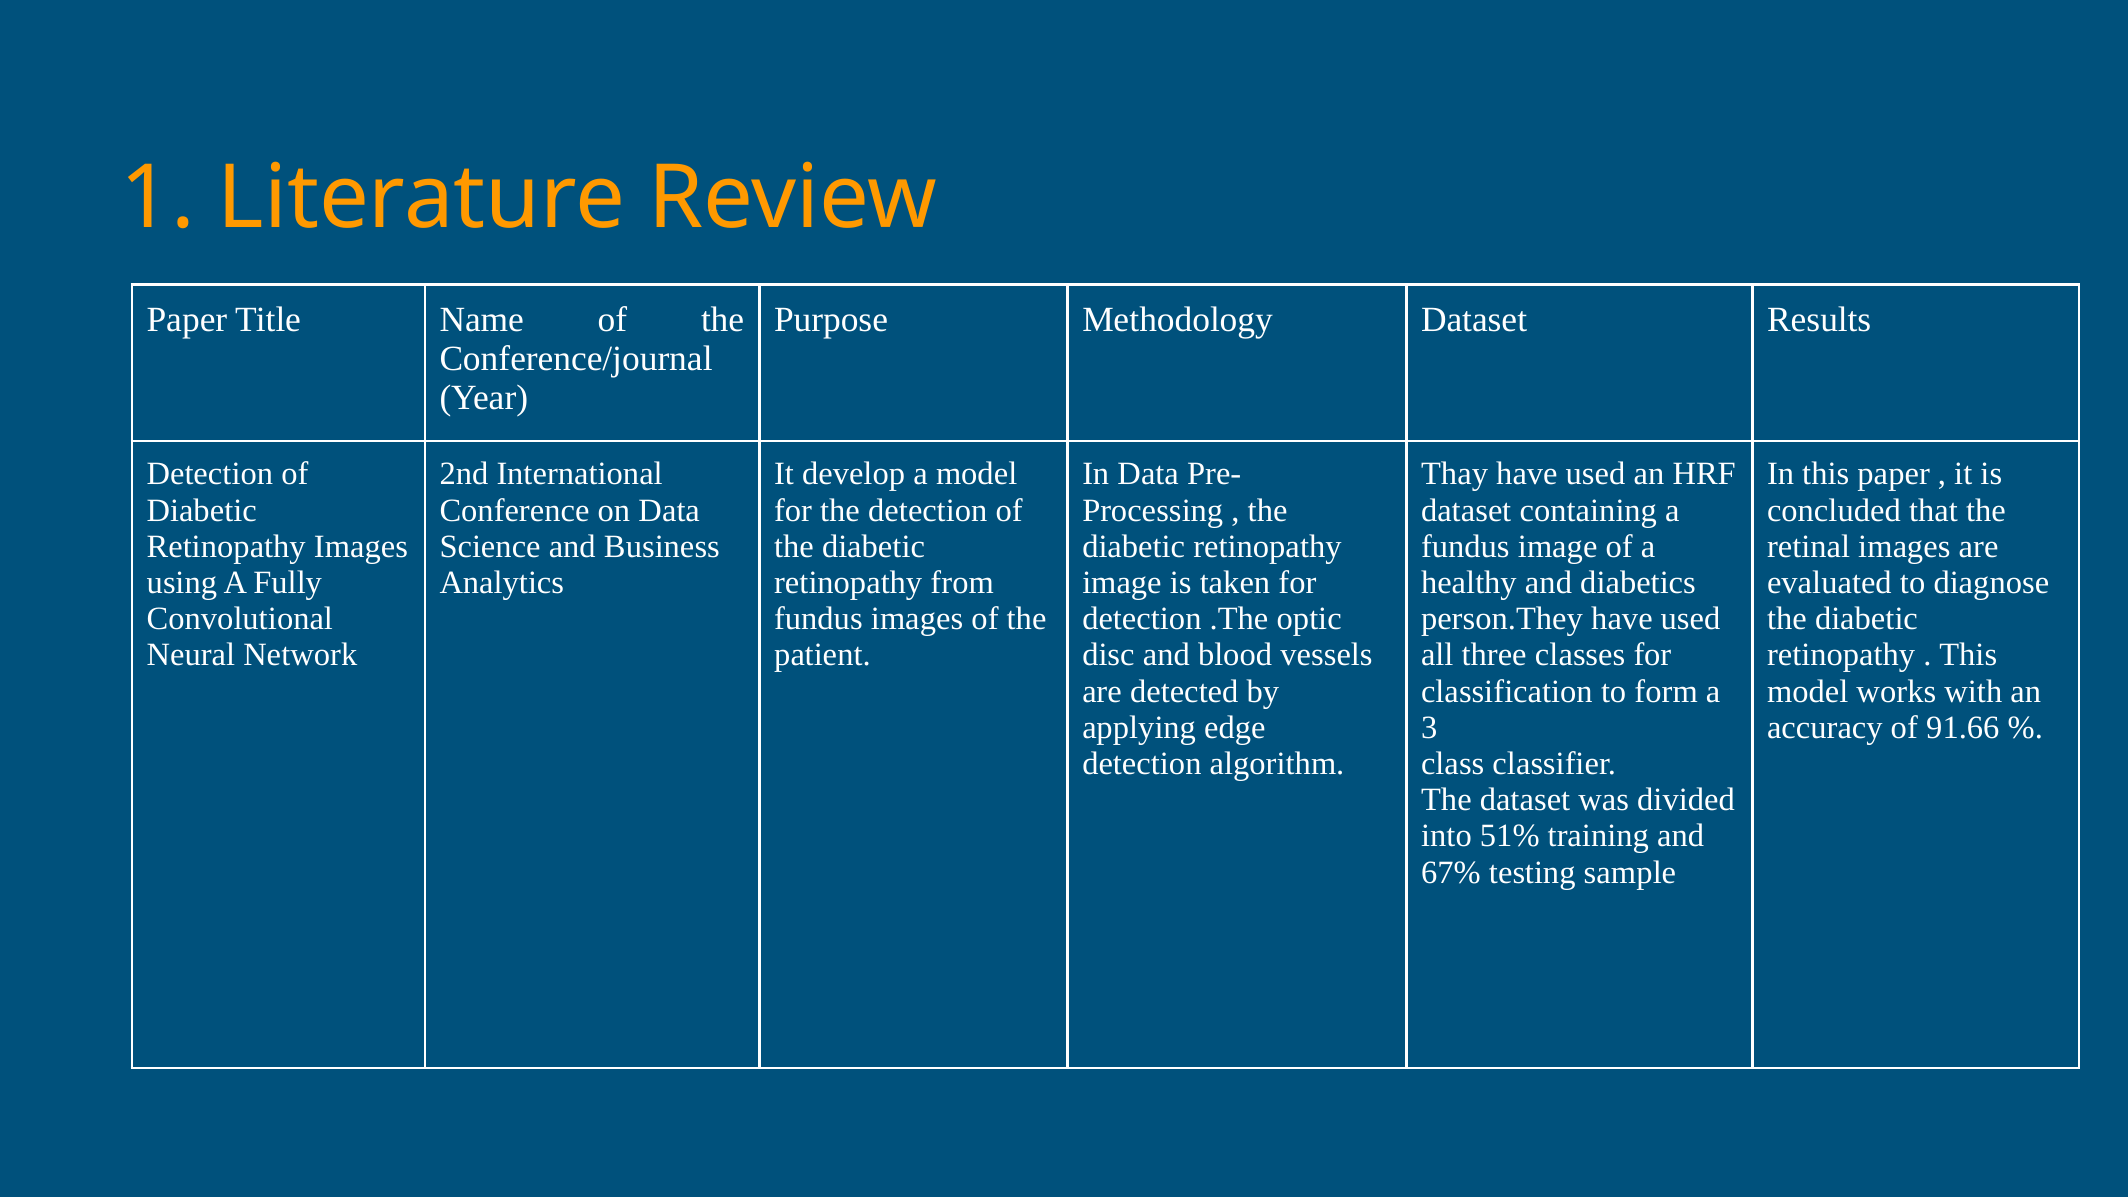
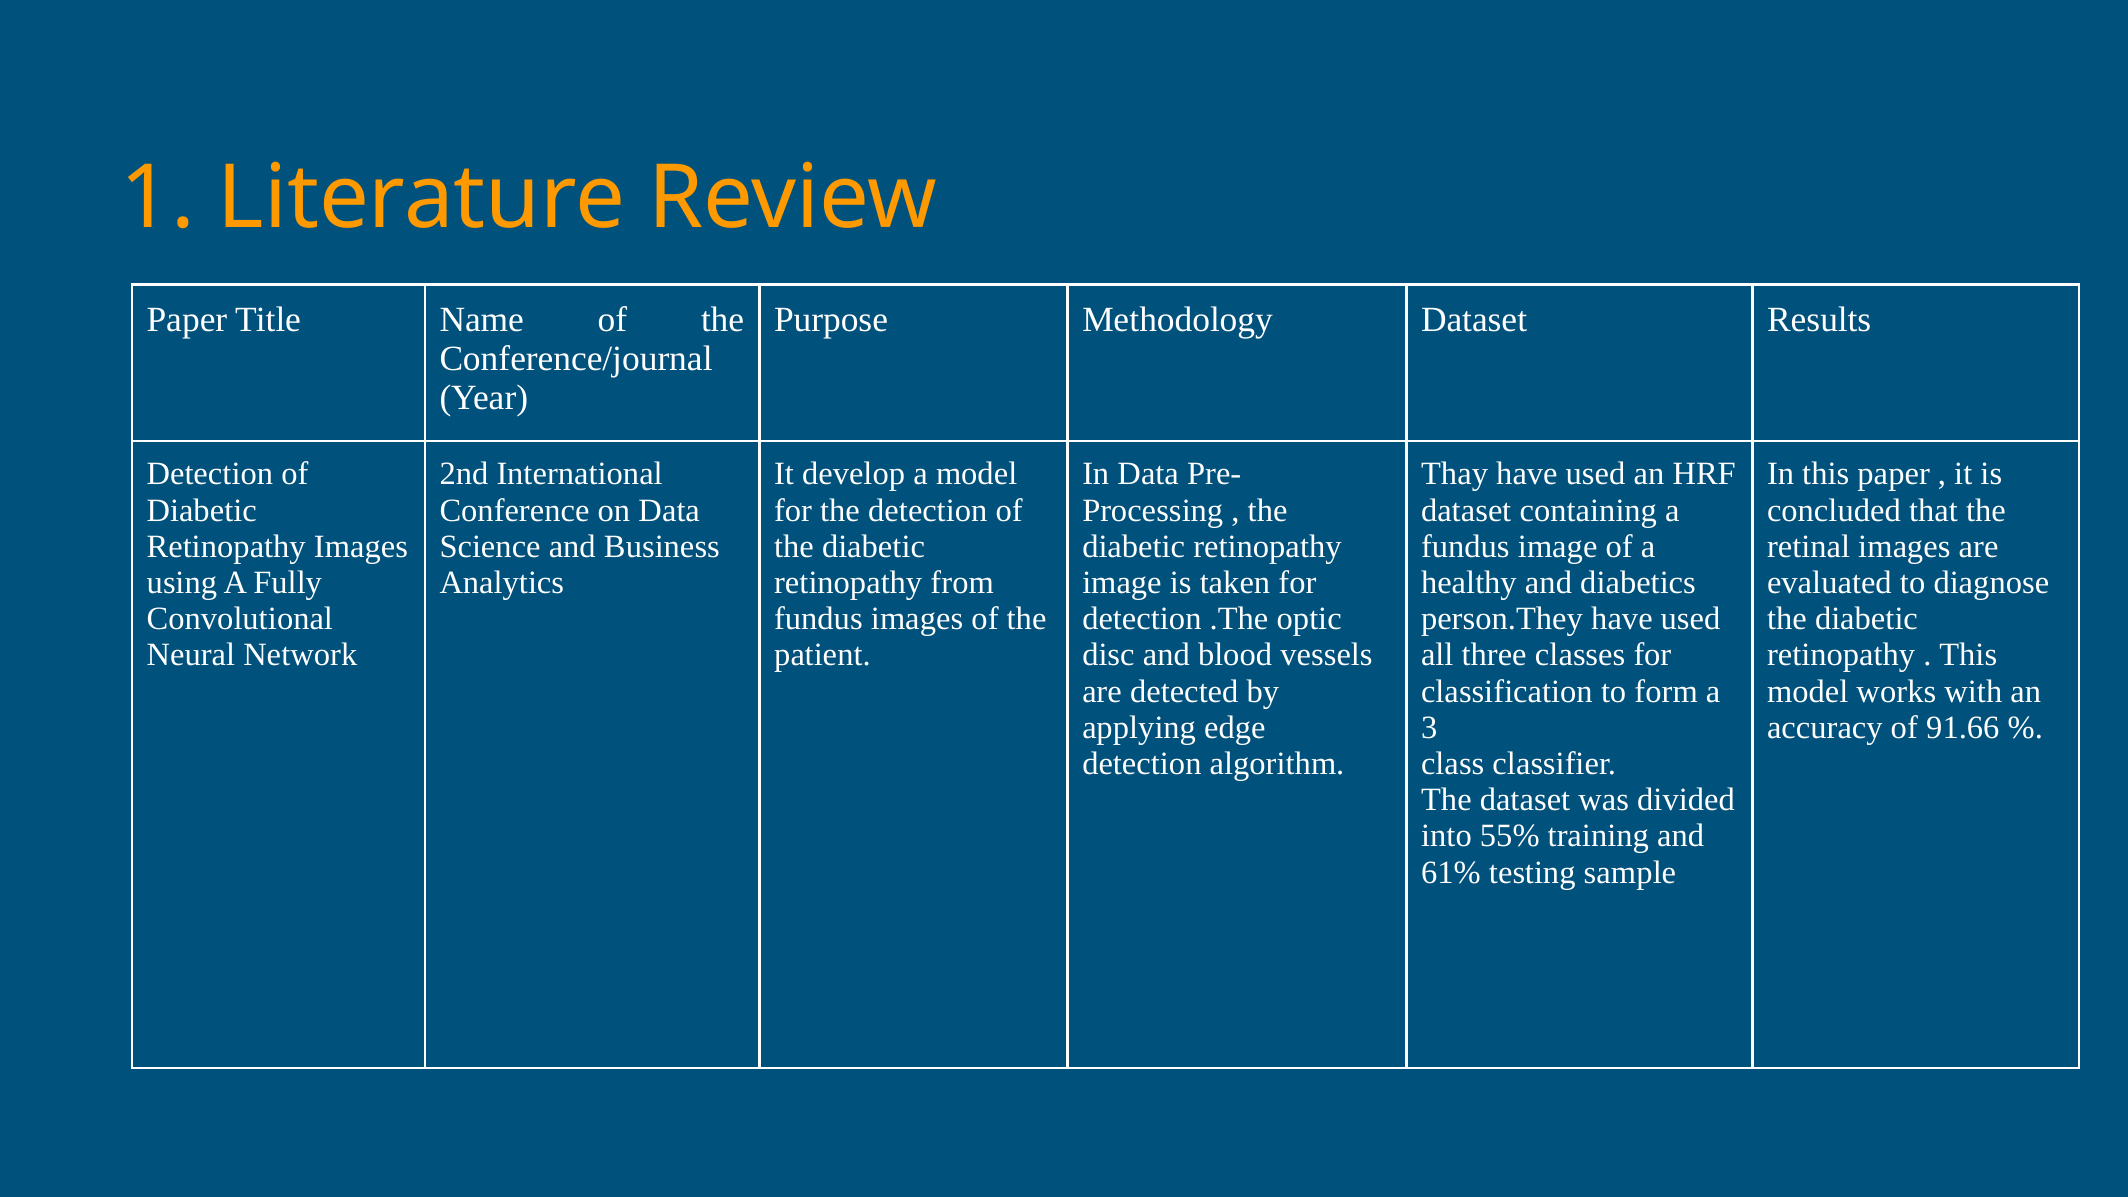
51%: 51% -> 55%
67%: 67% -> 61%
